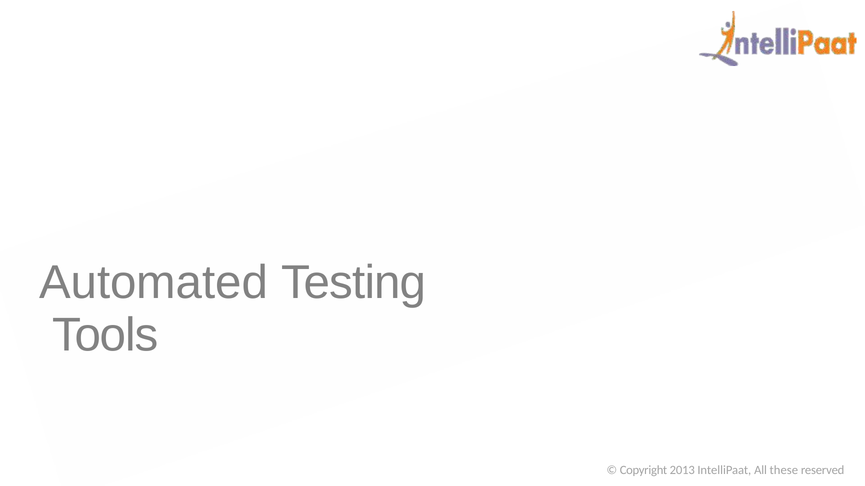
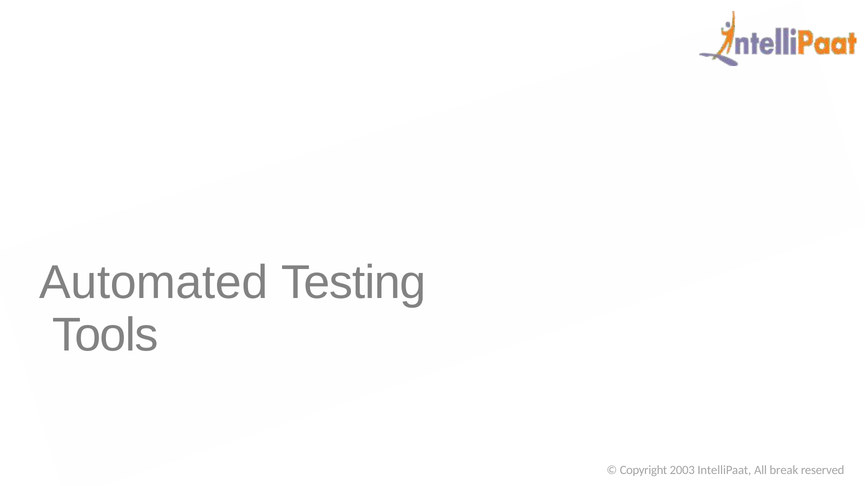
2013: 2013 -> 2003
these: these -> break
